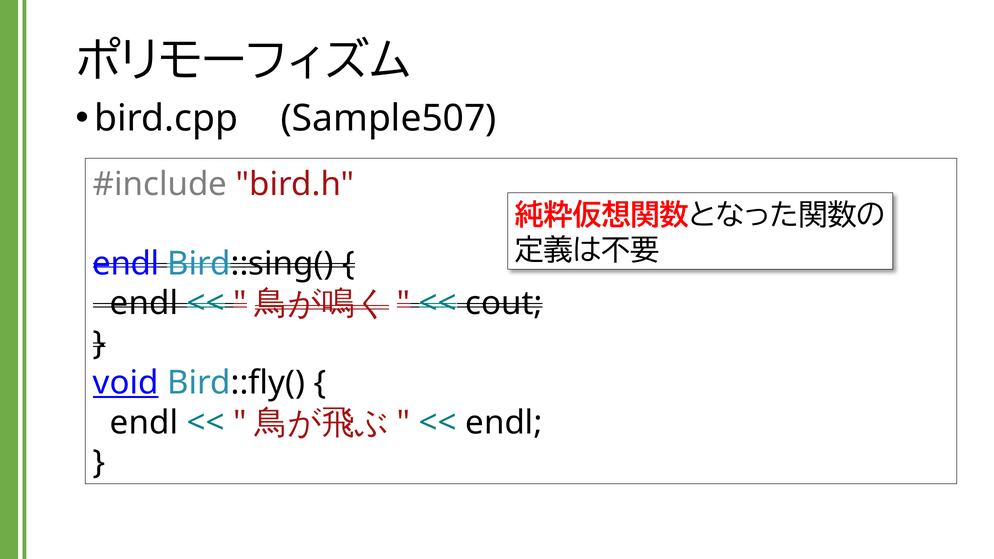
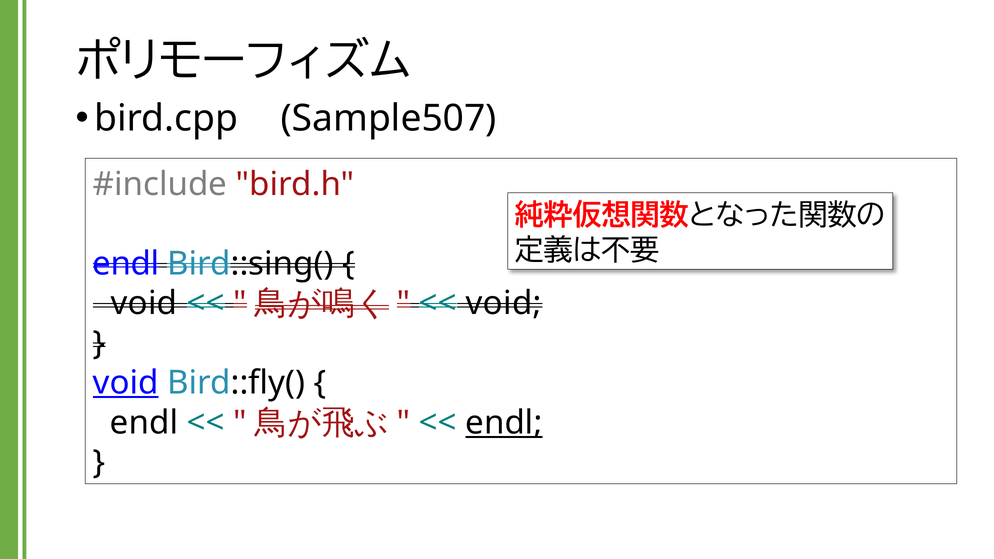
endl at (144, 304): endl -> void
cout at (504, 304): cout -> void
endl at (504, 423) underline: none -> present
